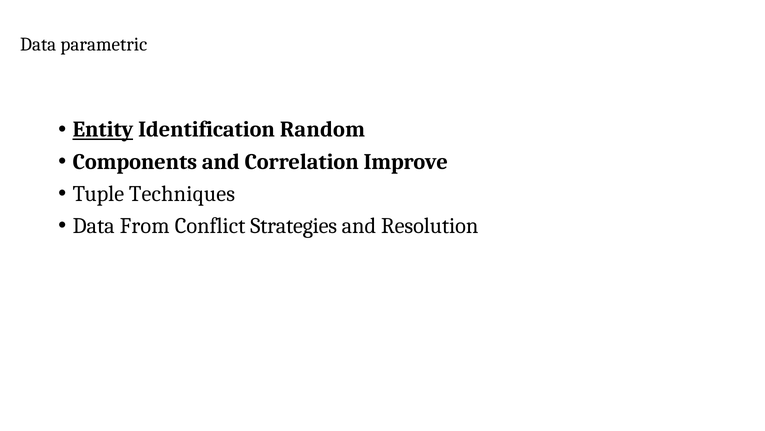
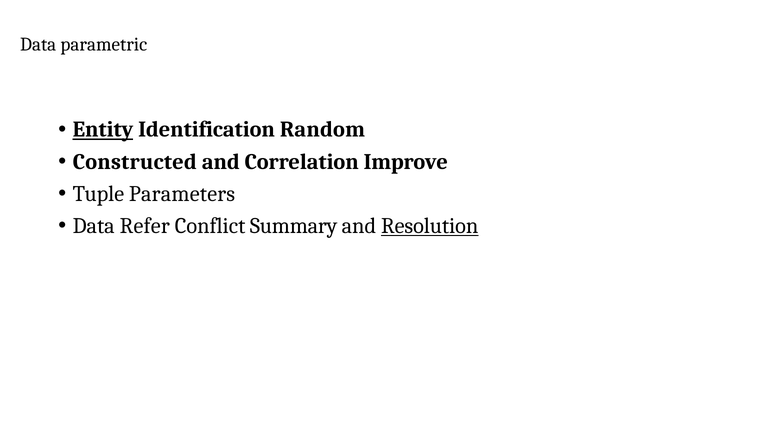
Components: Components -> Constructed
Techniques: Techniques -> Parameters
From: From -> Refer
Strategies: Strategies -> Summary
Resolution underline: none -> present
